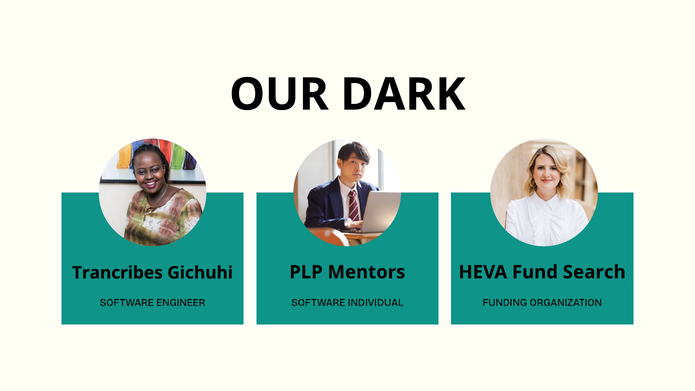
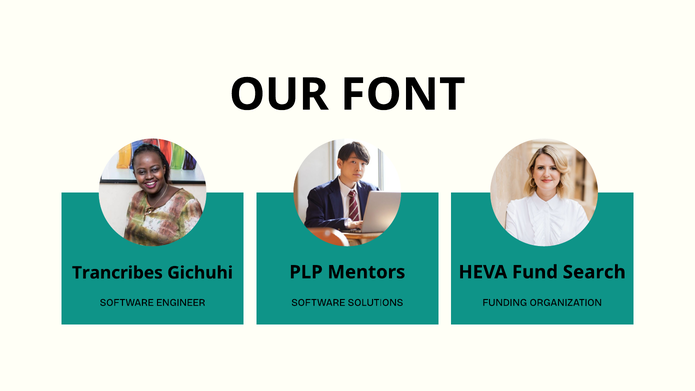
DARK: DARK -> FONT
INDIVIDUAL: INDIVIDUAL -> SOLUTIONS
